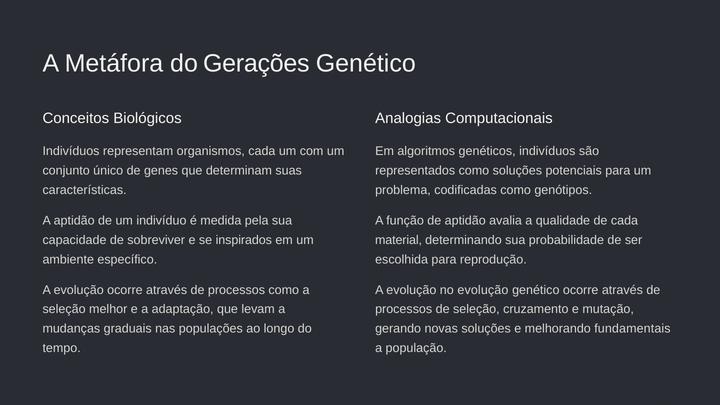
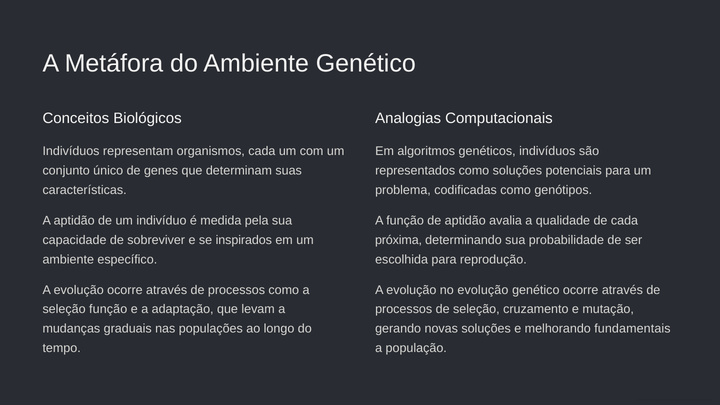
do Gerações: Gerações -> Ambiente
material: material -> próxima
seleção melhor: melhor -> função
